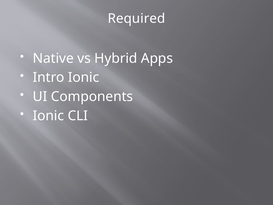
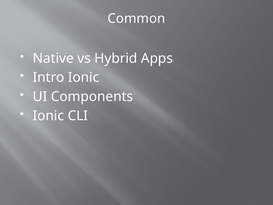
Required: Required -> Common
